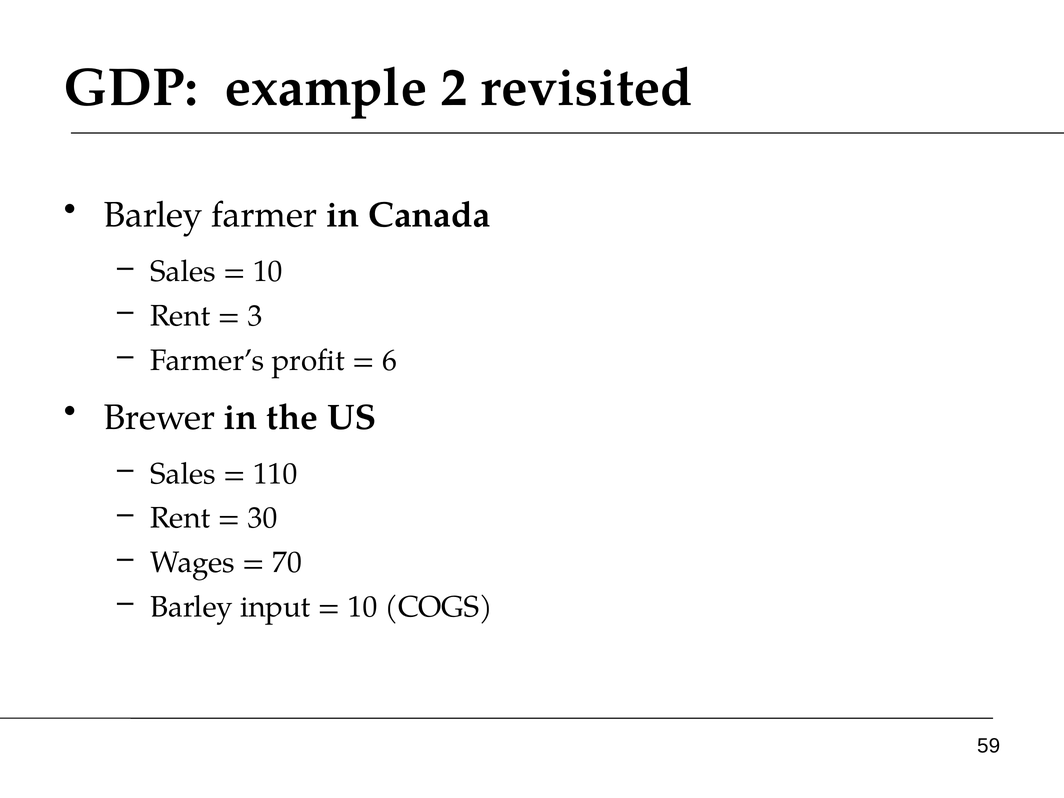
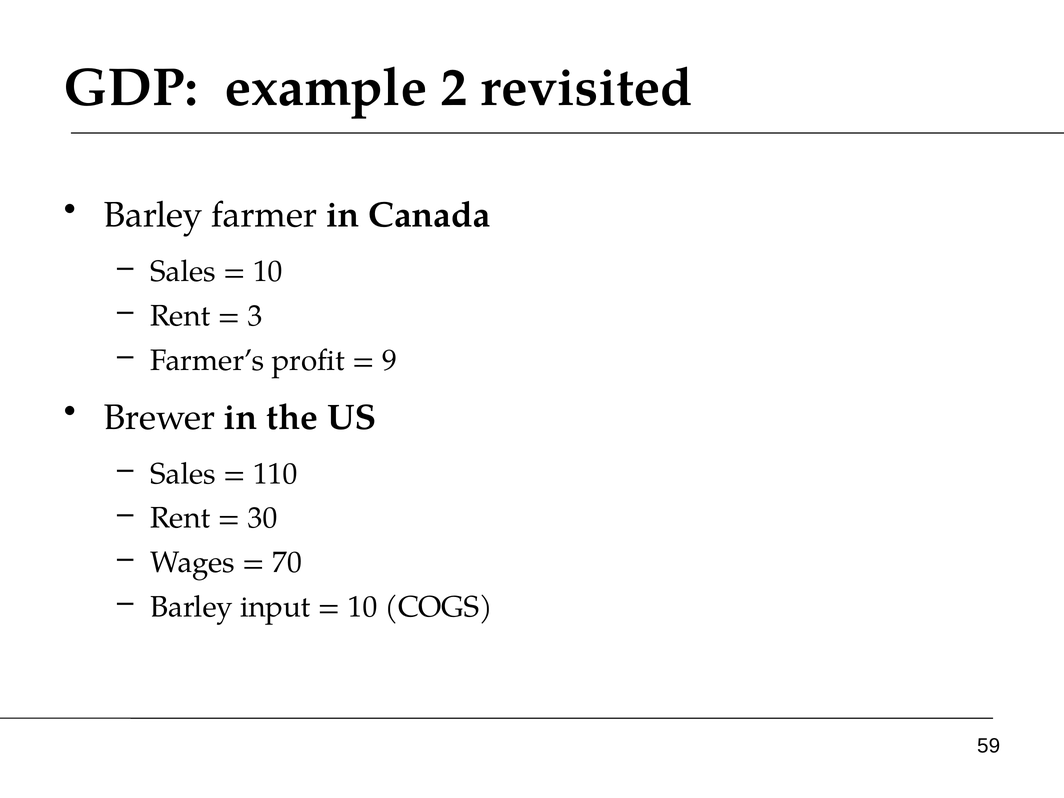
6: 6 -> 9
